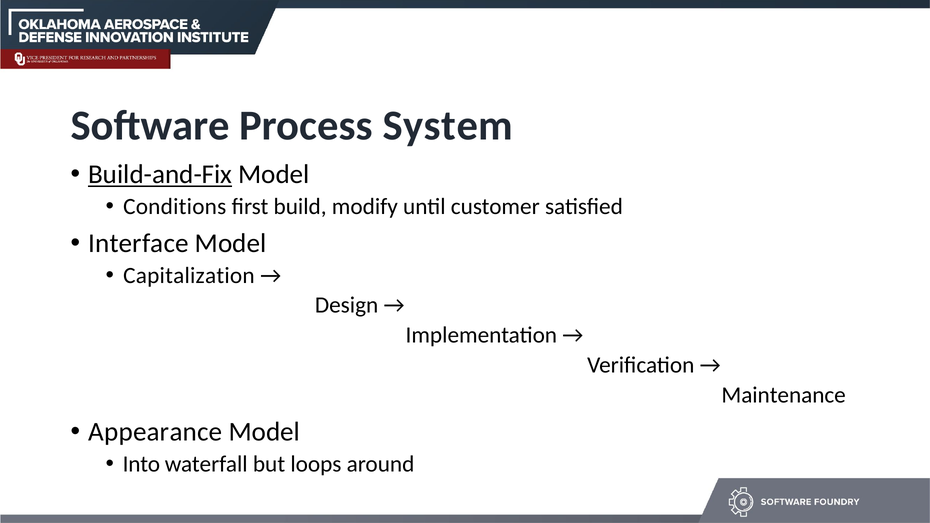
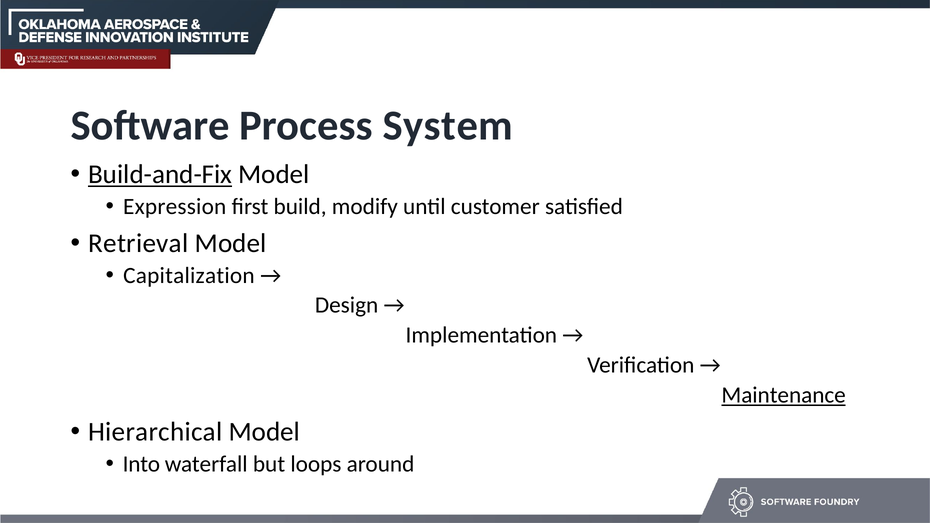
Conditions: Conditions -> Expression
Interface: Interface -> Retrieval
Maintenance underline: none -> present
Appearance: Appearance -> Hierarchical
